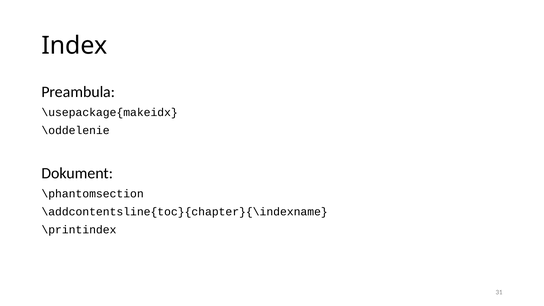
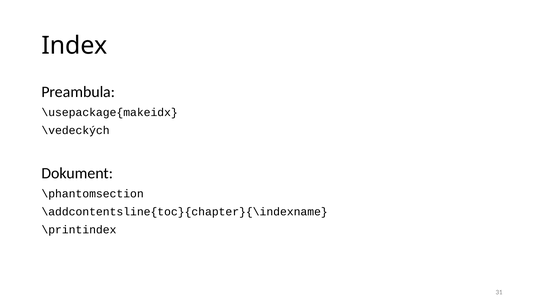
\oddelenie: \oddelenie -> \vedeckých
